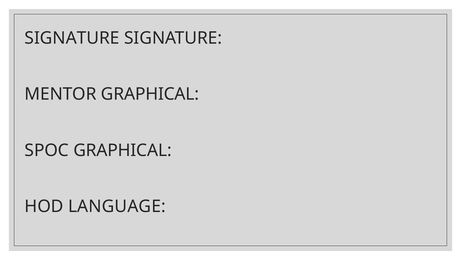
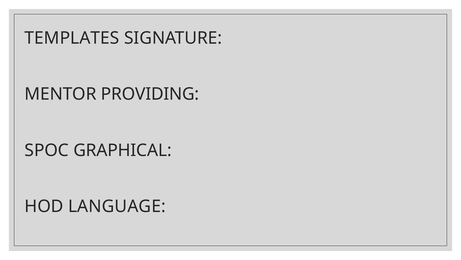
SIGNATURE at (72, 38): SIGNATURE -> TEMPLATES
MENTOR GRAPHICAL: GRAPHICAL -> PROVIDING
